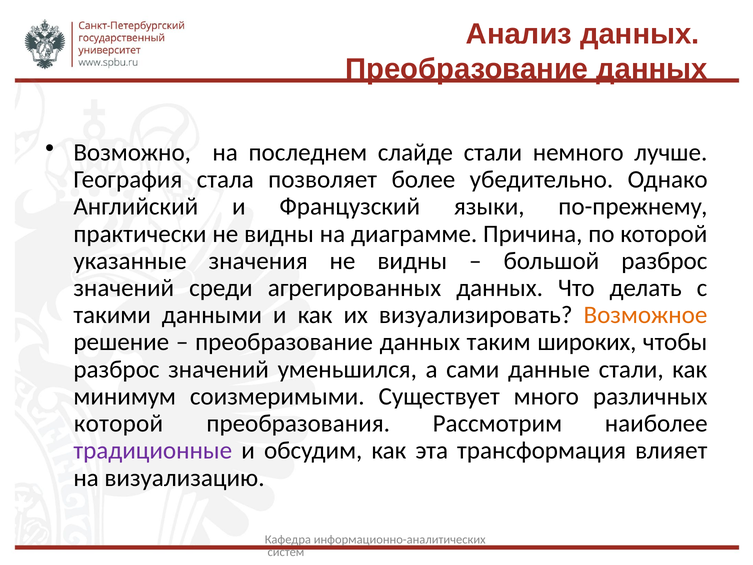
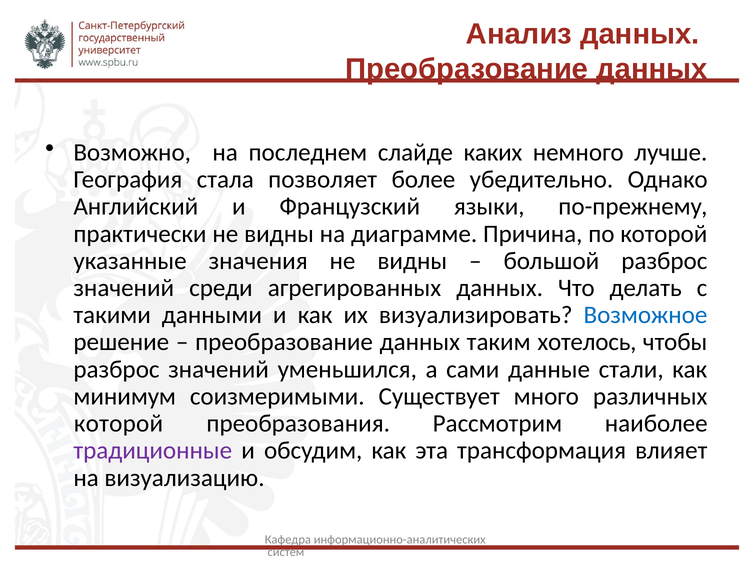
слайде стали: стали -> каких
Возможное colour: orange -> blue
широких: широких -> хотелось
